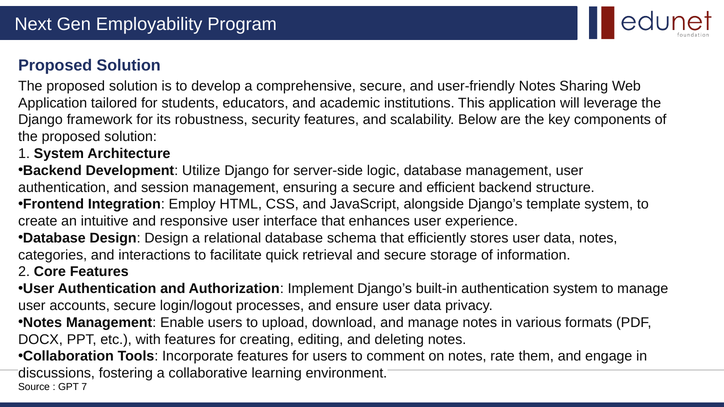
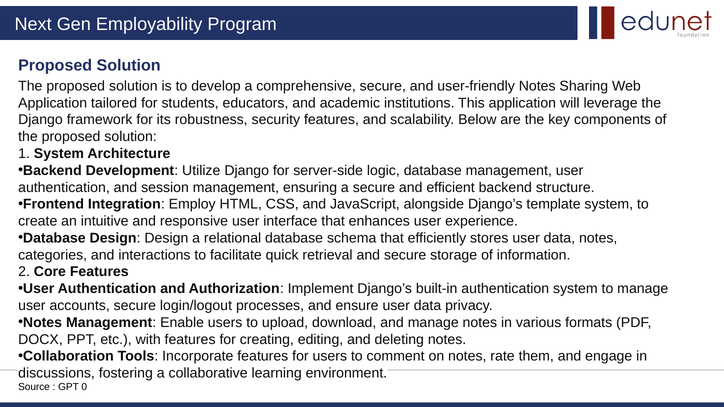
7: 7 -> 0
